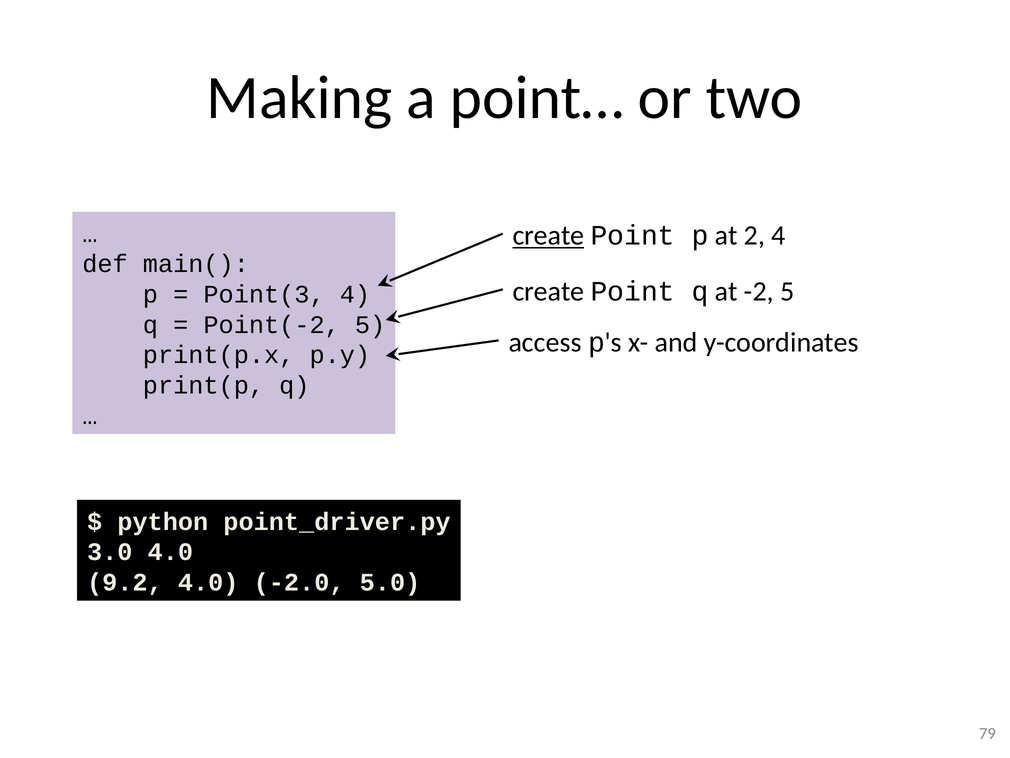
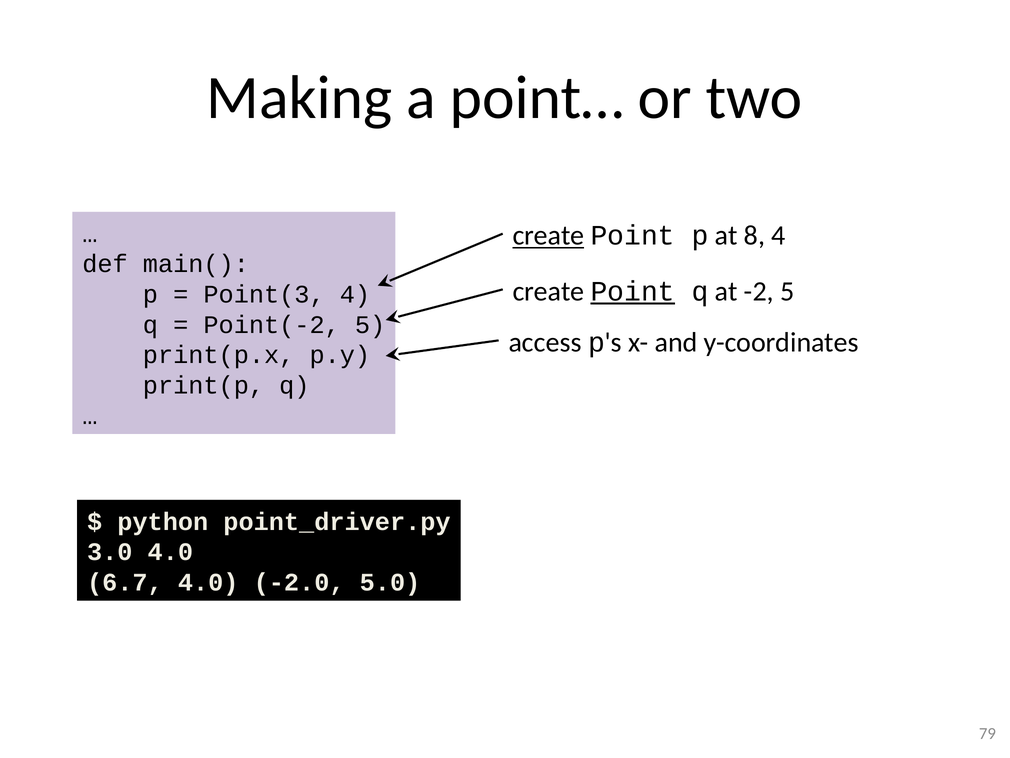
2: 2 -> 8
Point at (633, 291) underline: none -> present
9.2: 9.2 -> 6.7
